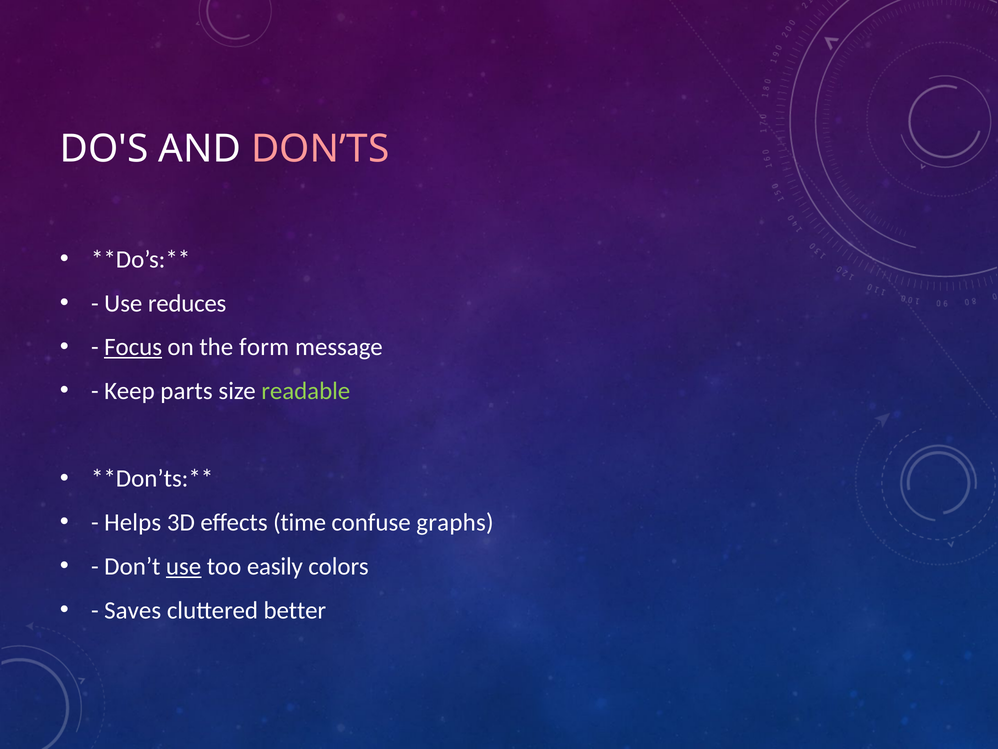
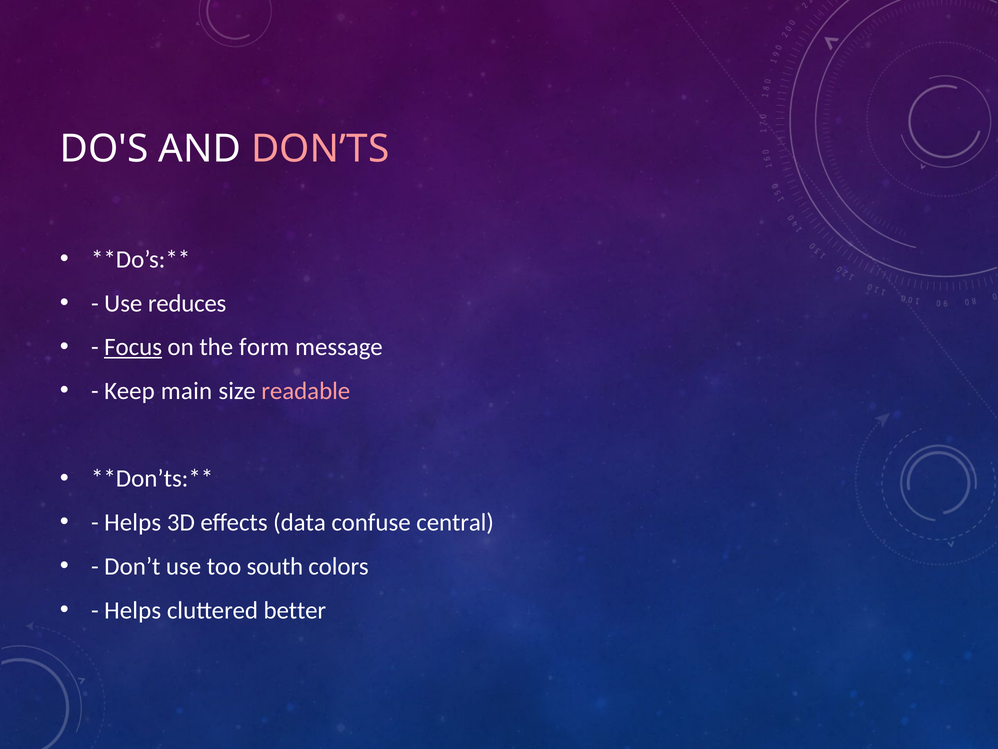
parts: parts -> main
readable colour: light green -> pink
time: time -> data
graphs: graphs -> central
use at (184, 566) underline: present -> none
easily: easily -> south
Saves at (133, 610): Saves -> Helps
